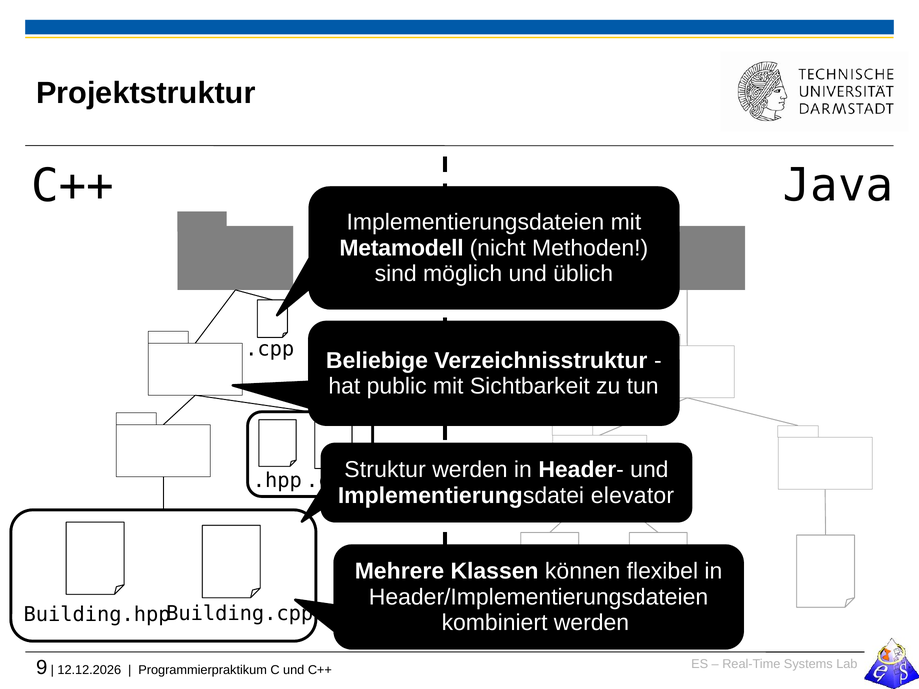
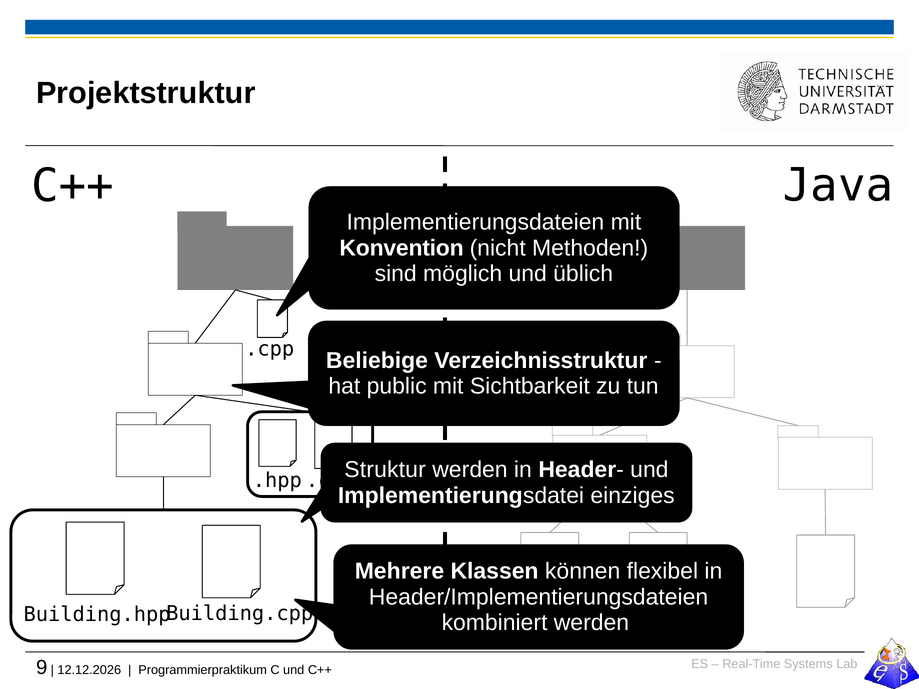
Metamodell: Metamodell -> Konvention
elevator: elevator -> einziges
